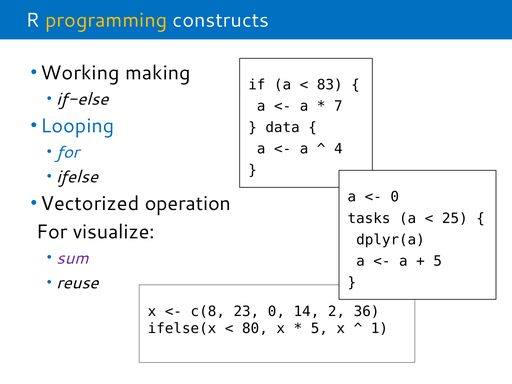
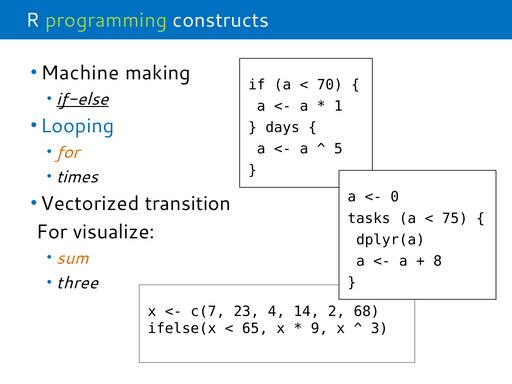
programming colour: yellow -> light green
Working: Working -> Machine
83: 83 -> 70
if-else underline: none -> present
7: 7 -> 1
data: data -> days
4: 4 -> 5
for at (68, 152) colour: blue -> orange
ifelse: ifelse -> times
operation: operation -> transition
25: 25 -> 75
sum colour: purple -> orange
5 at (438, 261): 5 -> 8
reuse: reuse -> three
c(8: c(8 -> c(7
23 0: 0 -> 4
36: 36 -> 68
80: 80 -> 65
5 at (319, 328): 5 -> 9
1: 1 -> 3
